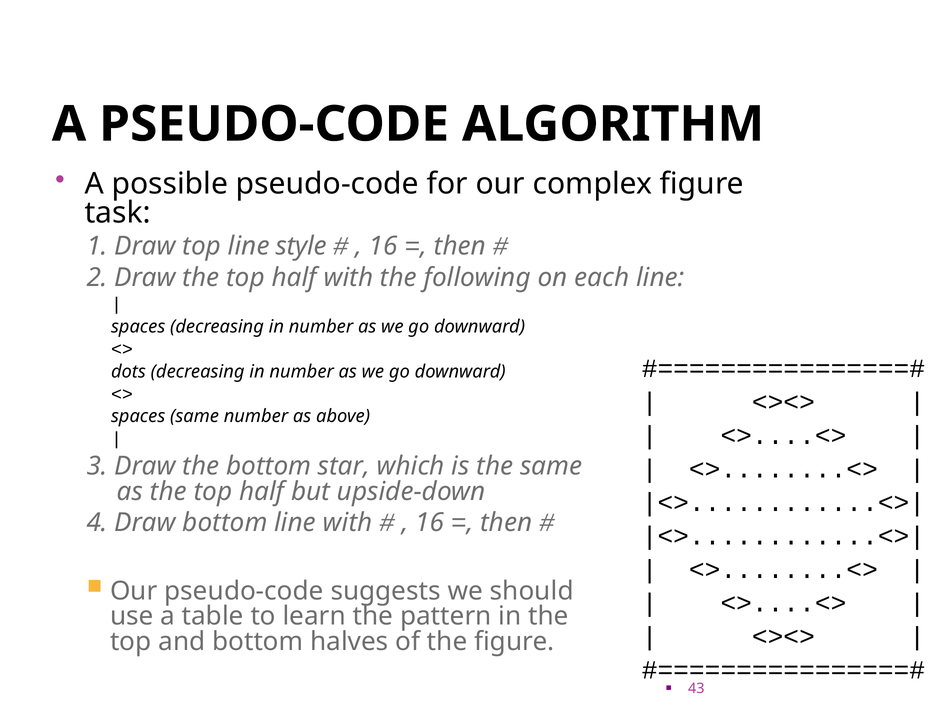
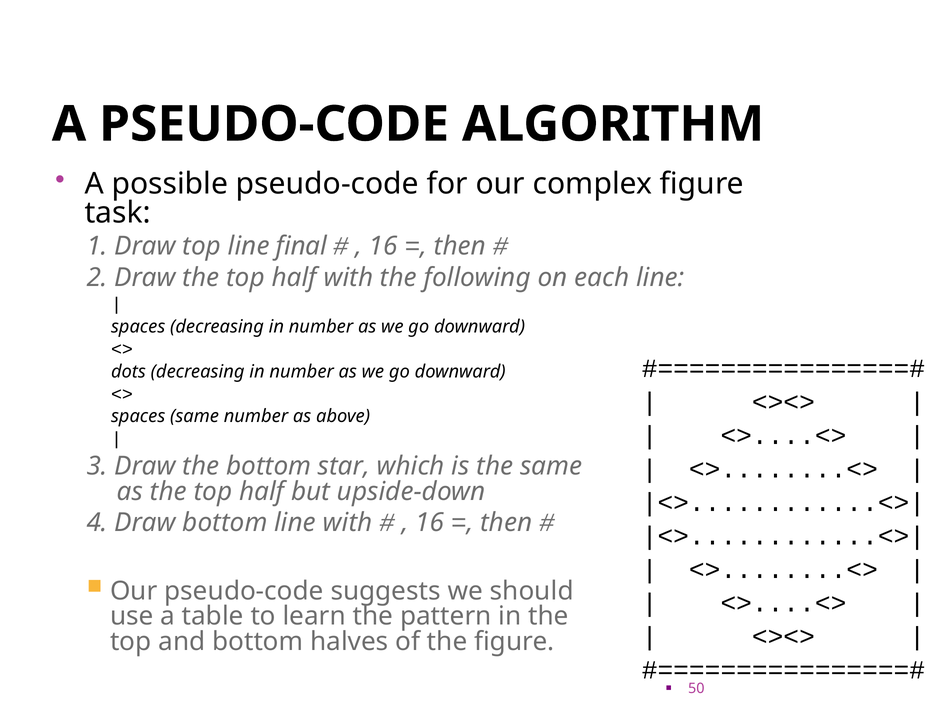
style: style -> final
43: 43 -> 50
